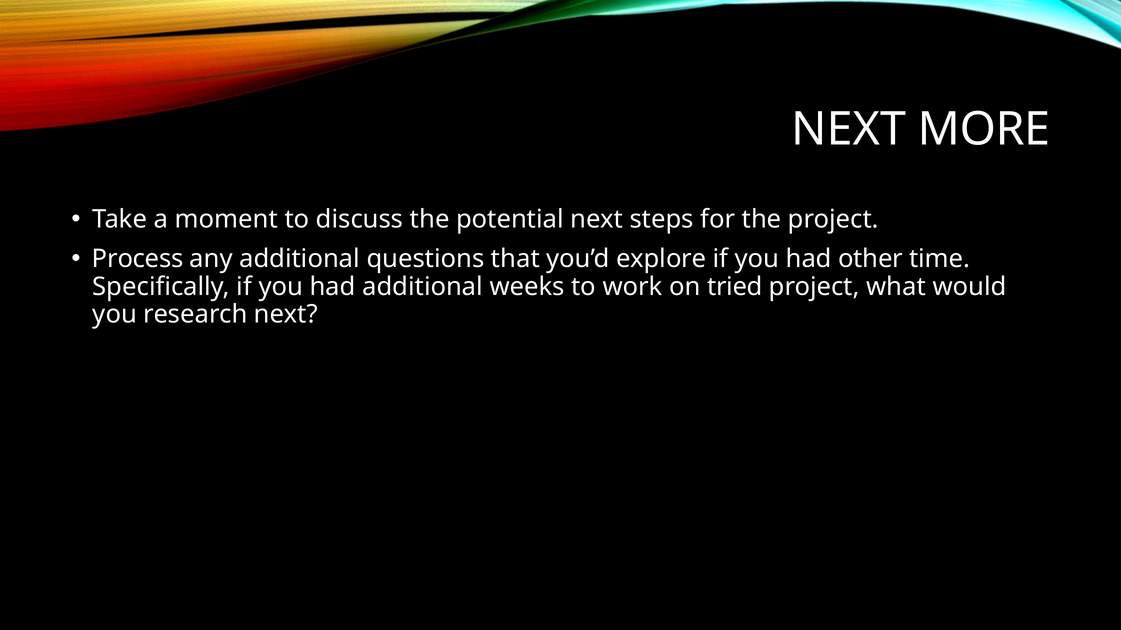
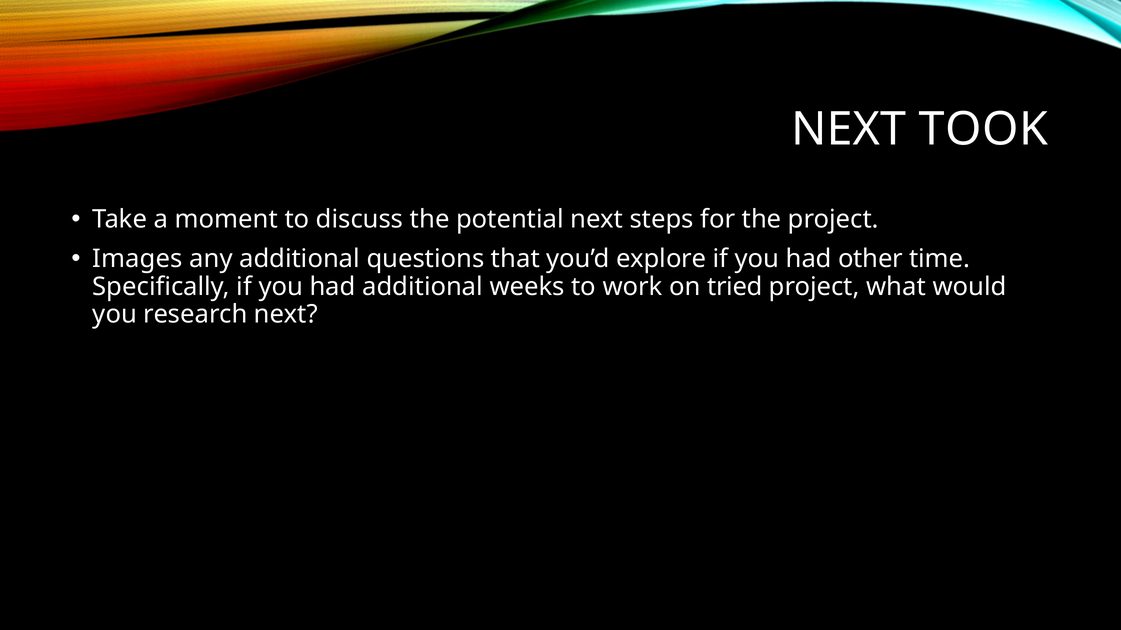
MORE: MORE -> TOOK
Process: Process -> Images
